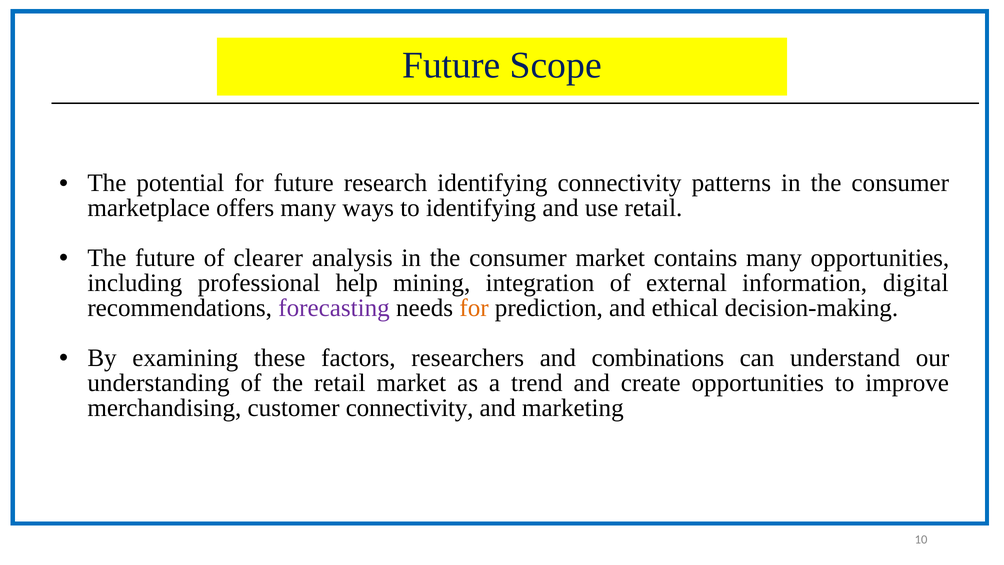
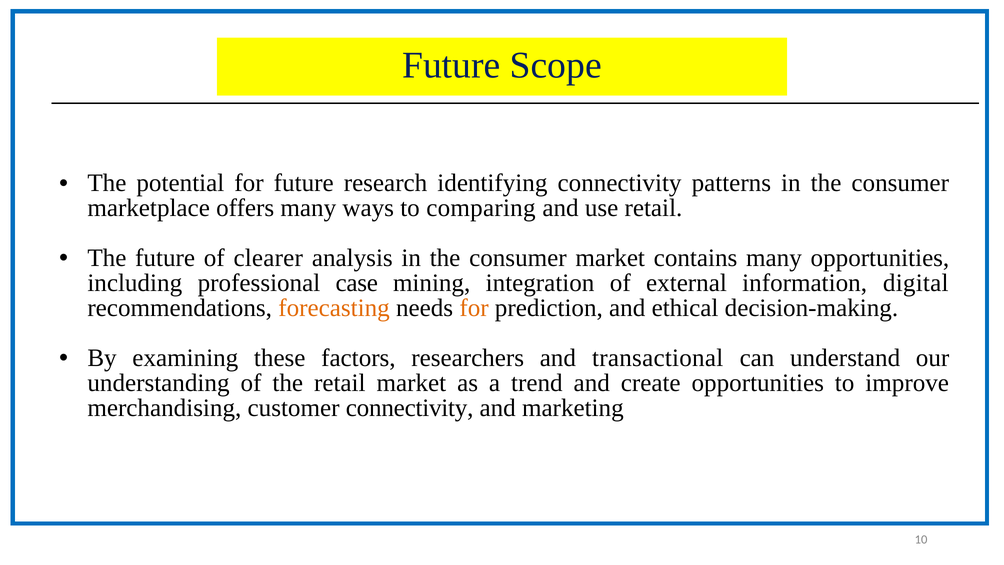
to identifying: identifying -> comparing
help: help -> case
forecasting colour: purple -> orange
combinations: combinations -> transactional
